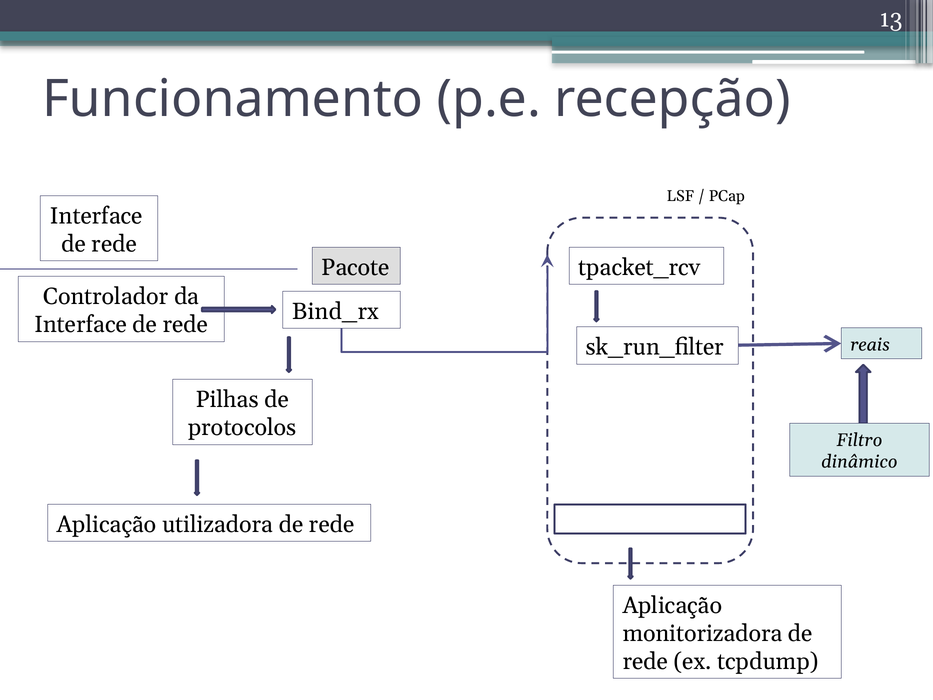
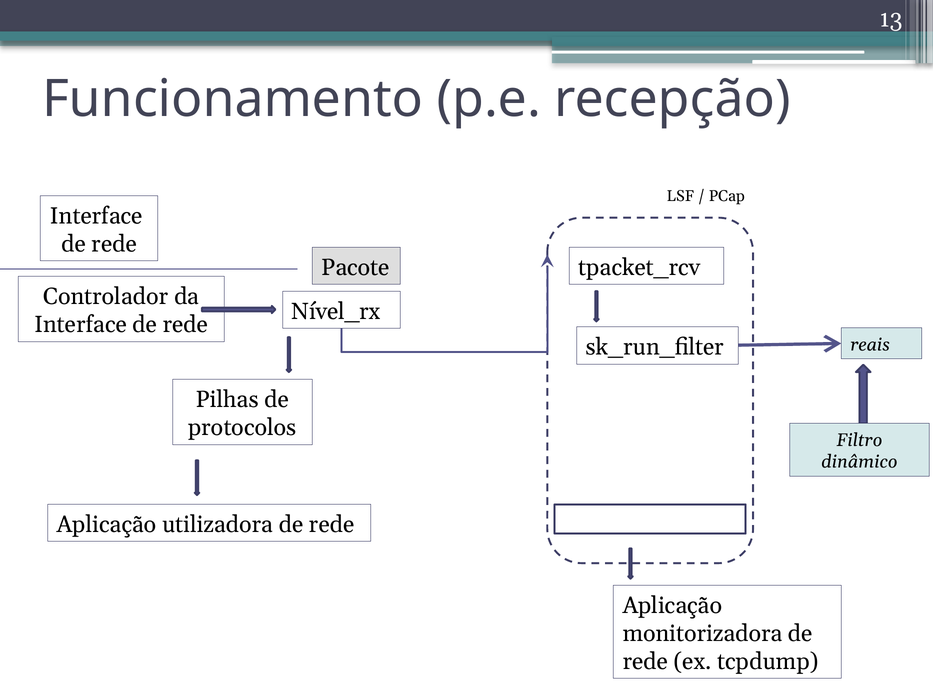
Bind_rx: Bind_rx -> Nível_rx
